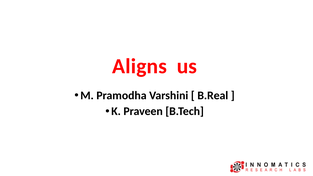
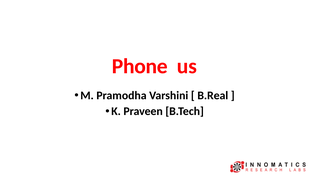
Aligns: Aligns -> Phone
